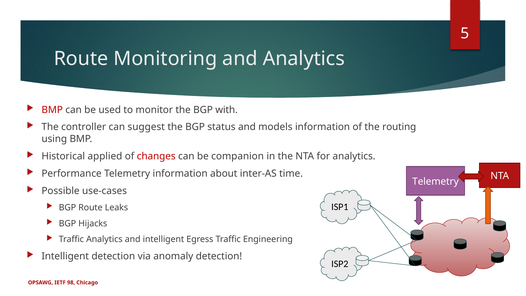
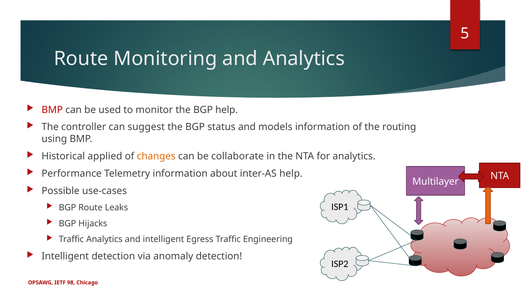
BGP with: with -> help
changes colour: red -> orange
companion: companion -> collaborate
inter-AS time: time -> help
Telemetry at (436, 181): Telemetry -> Multilayer
